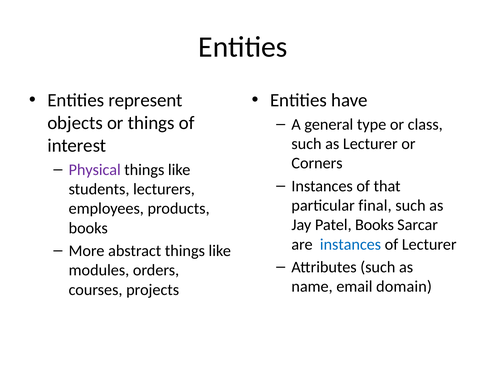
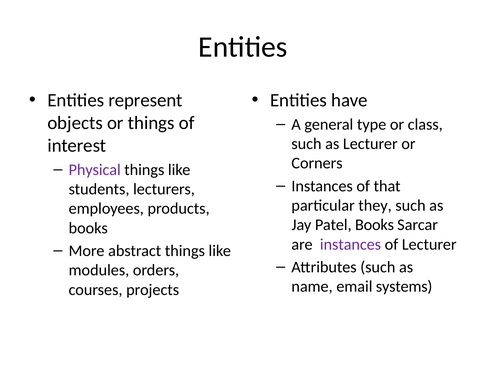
final: final -> they
instances at (350, 244) colour: blue -> purple
domain: domain -> systems
